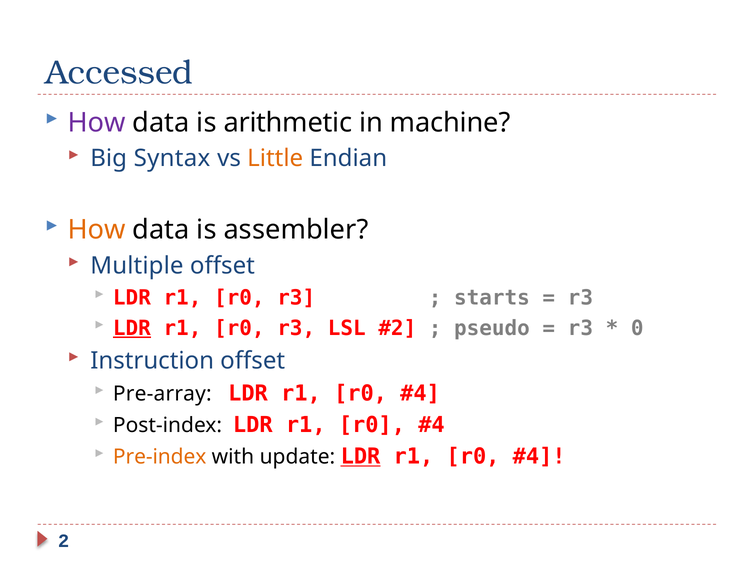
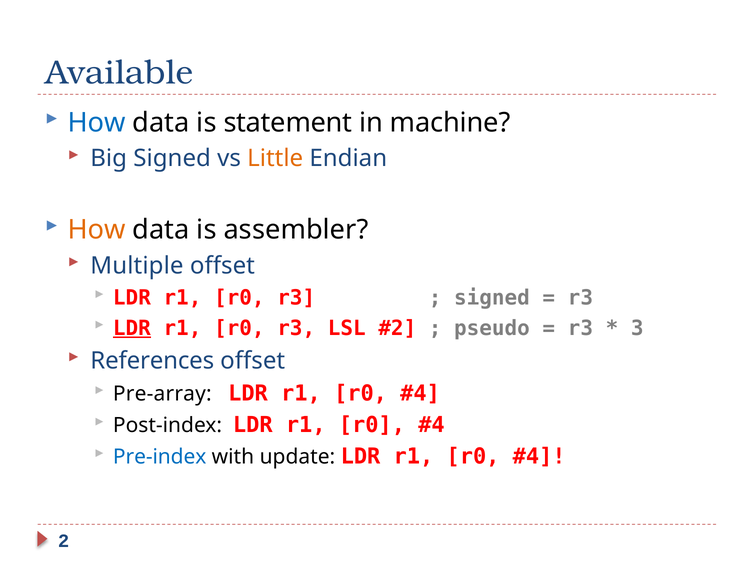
Accessed: Accessed -> Available
How at (97, 122) colour: purple -> blue
arithmetic: arithmetic -> statement
Big Syntax: Syntax -> Signed
starts at (492, 297): starts -> signed
0: 0 -> 3
Instruction: Instruction -> References
Pre-index colour: orange -> blue
LDR at (361, 456) underline: present -> none
